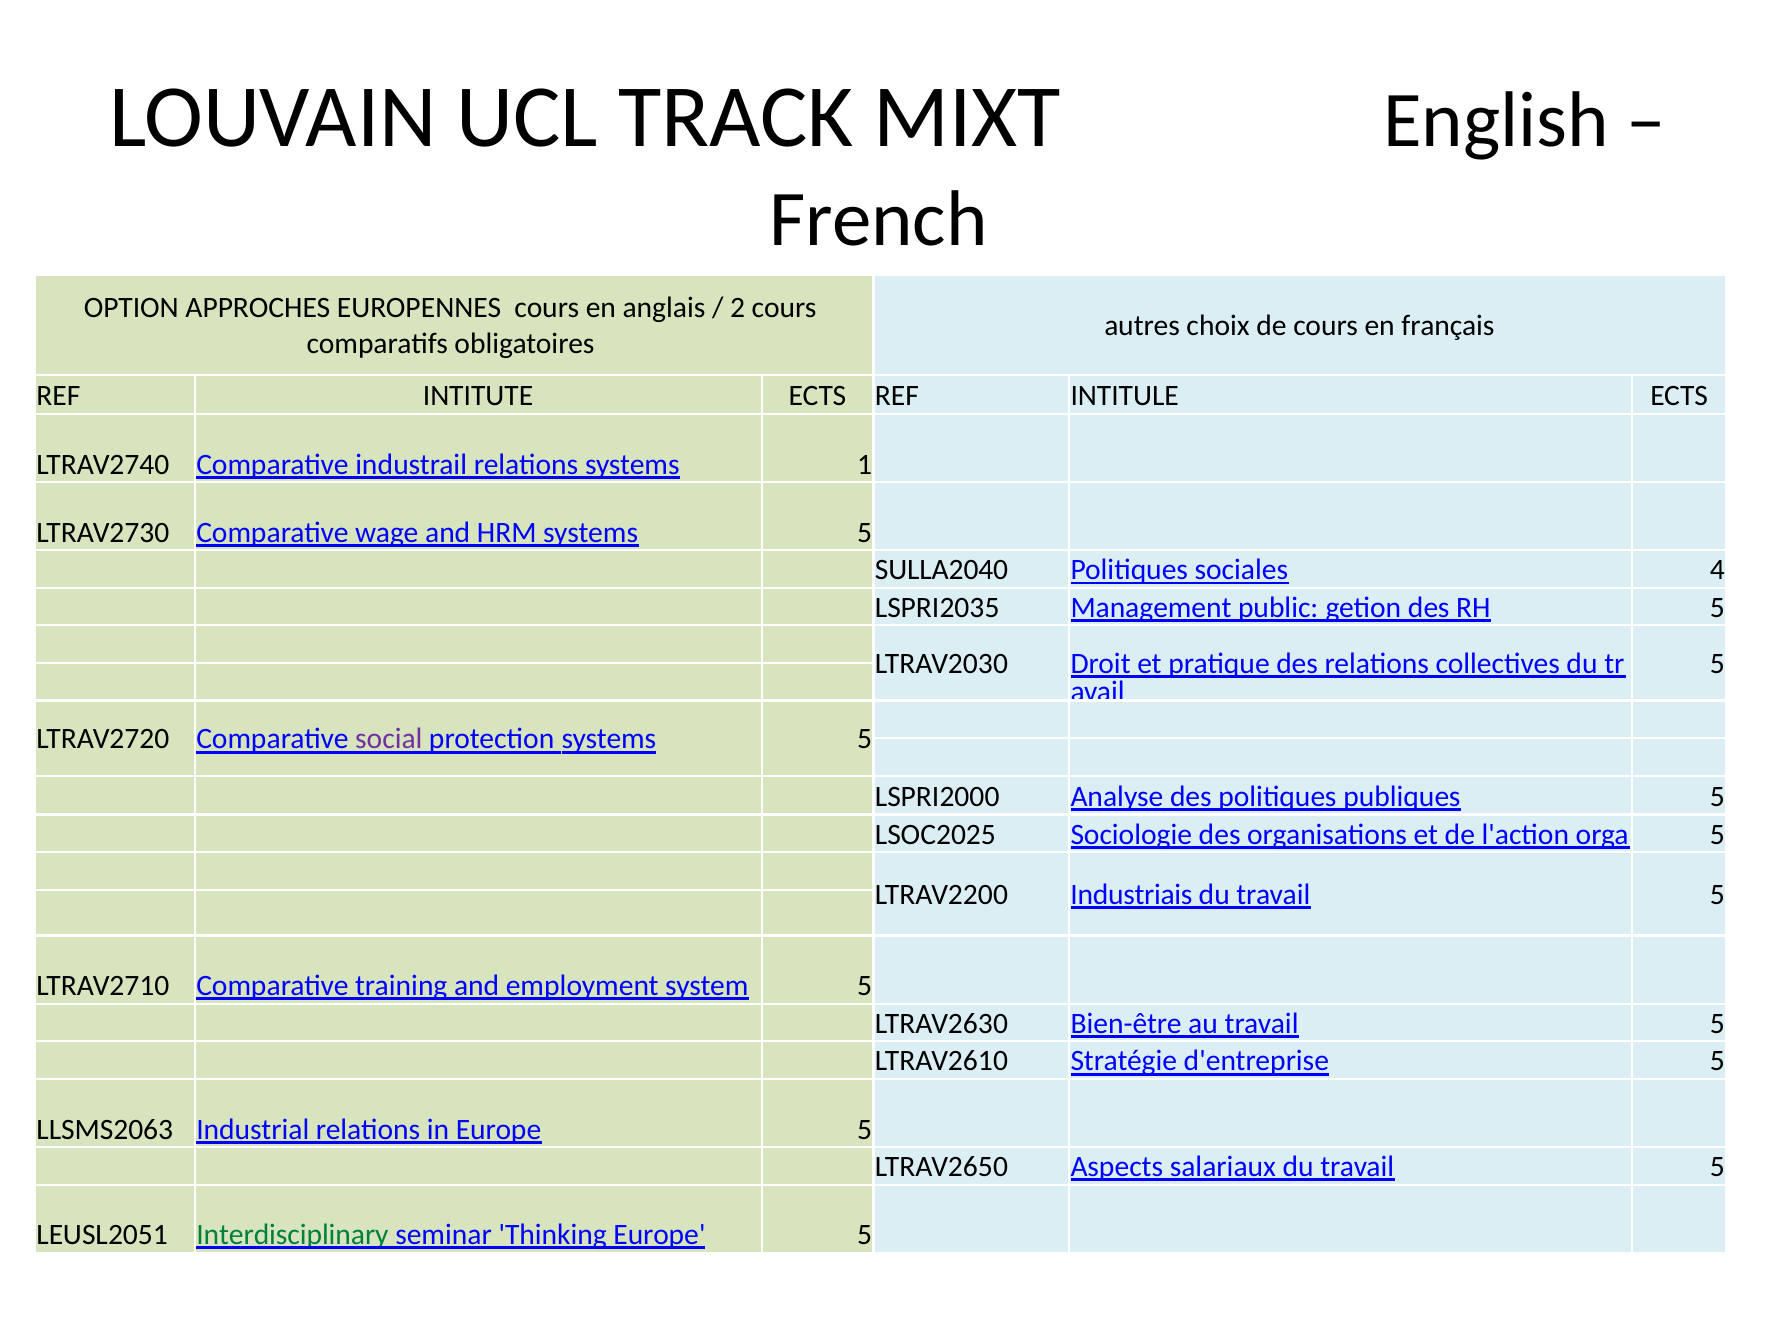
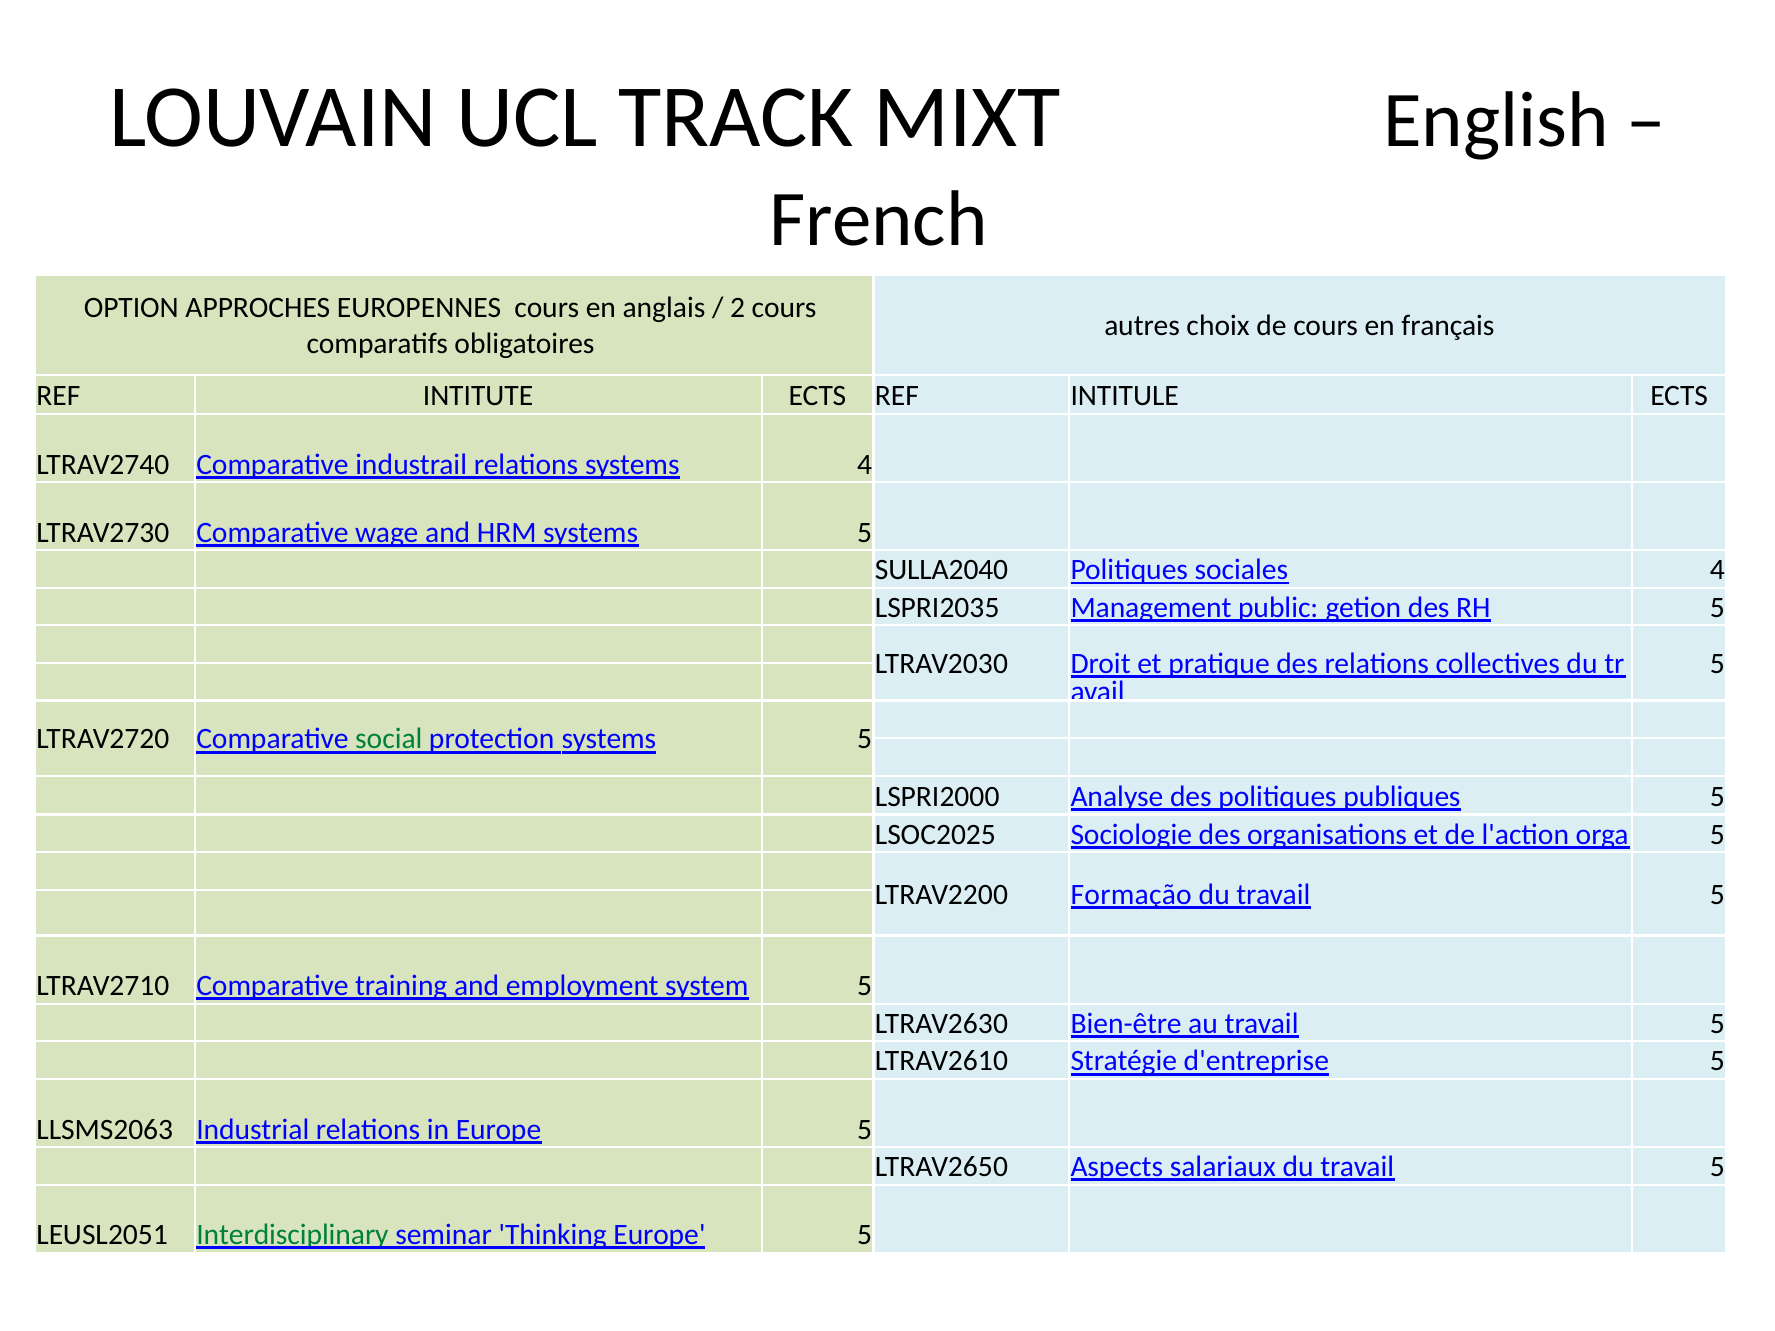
systems 1: 1 -> 4
social colour: purple -> green
Industriais: Industriais -> Formação
